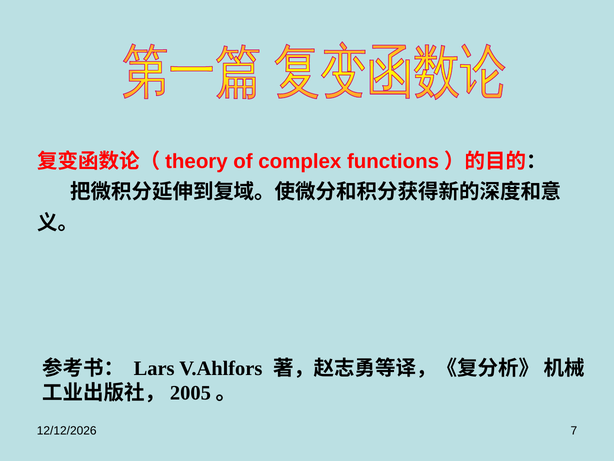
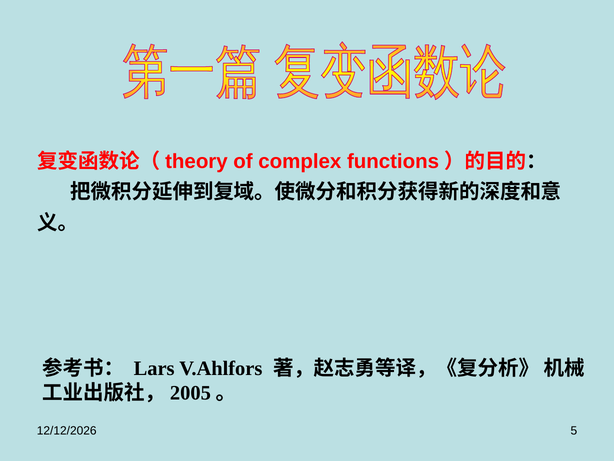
7: 7 -> 5
